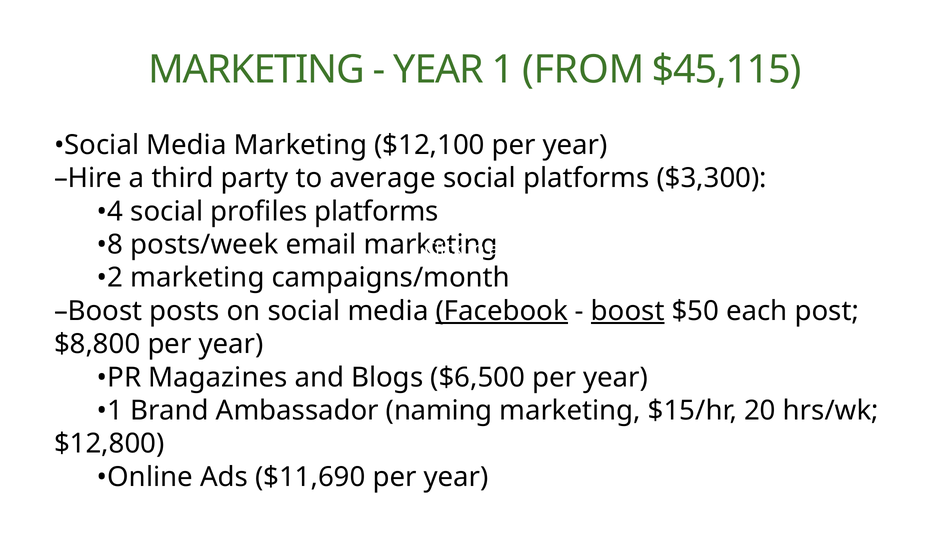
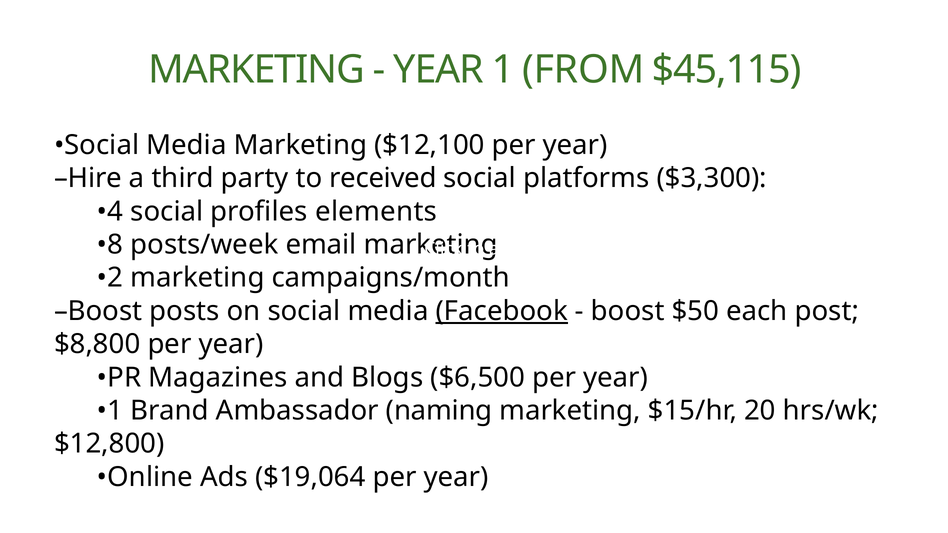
average: average -> received
profiles platforms: platforms -> elements
boost at (628, 311) underline: present -> none
$11,690: $11,690 -> $19,064
